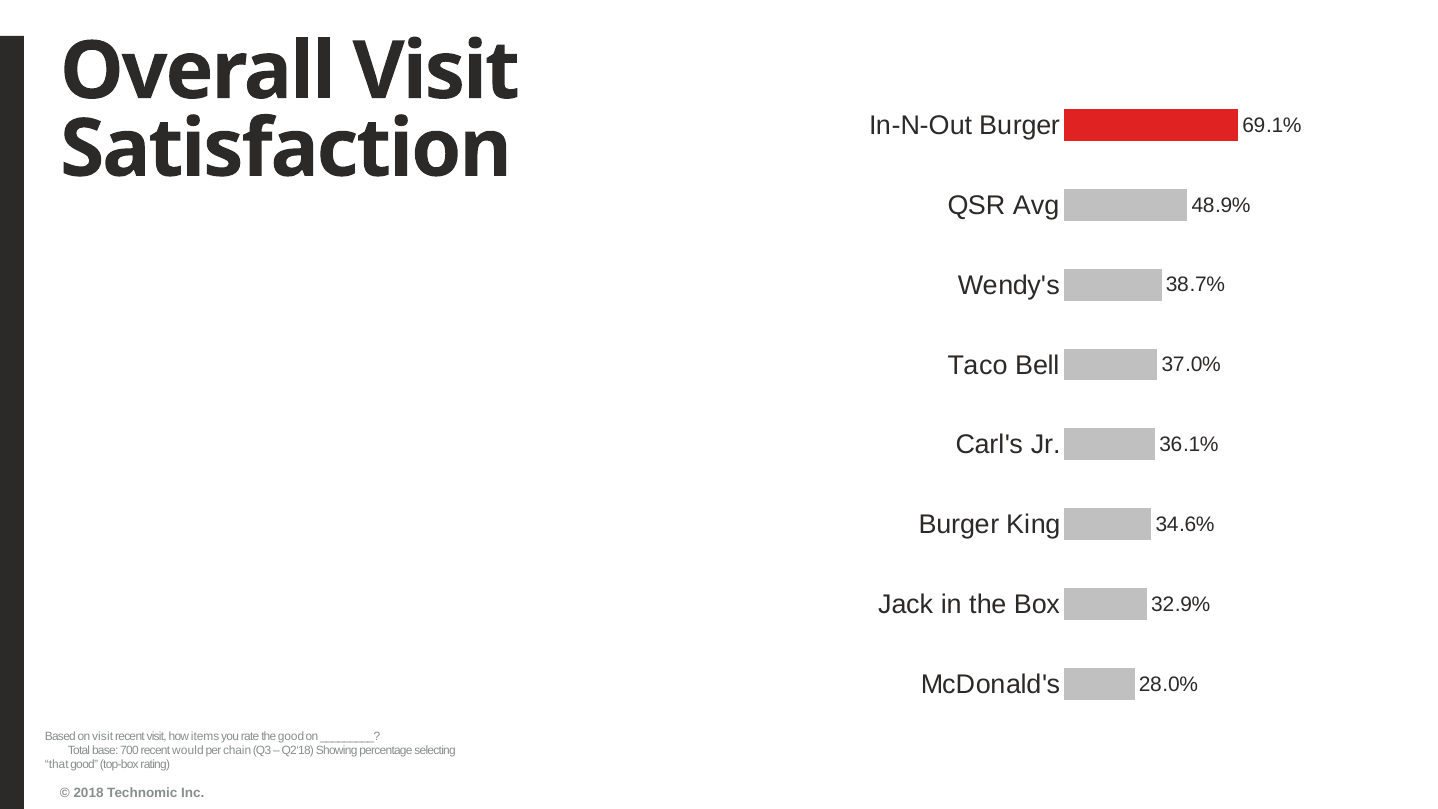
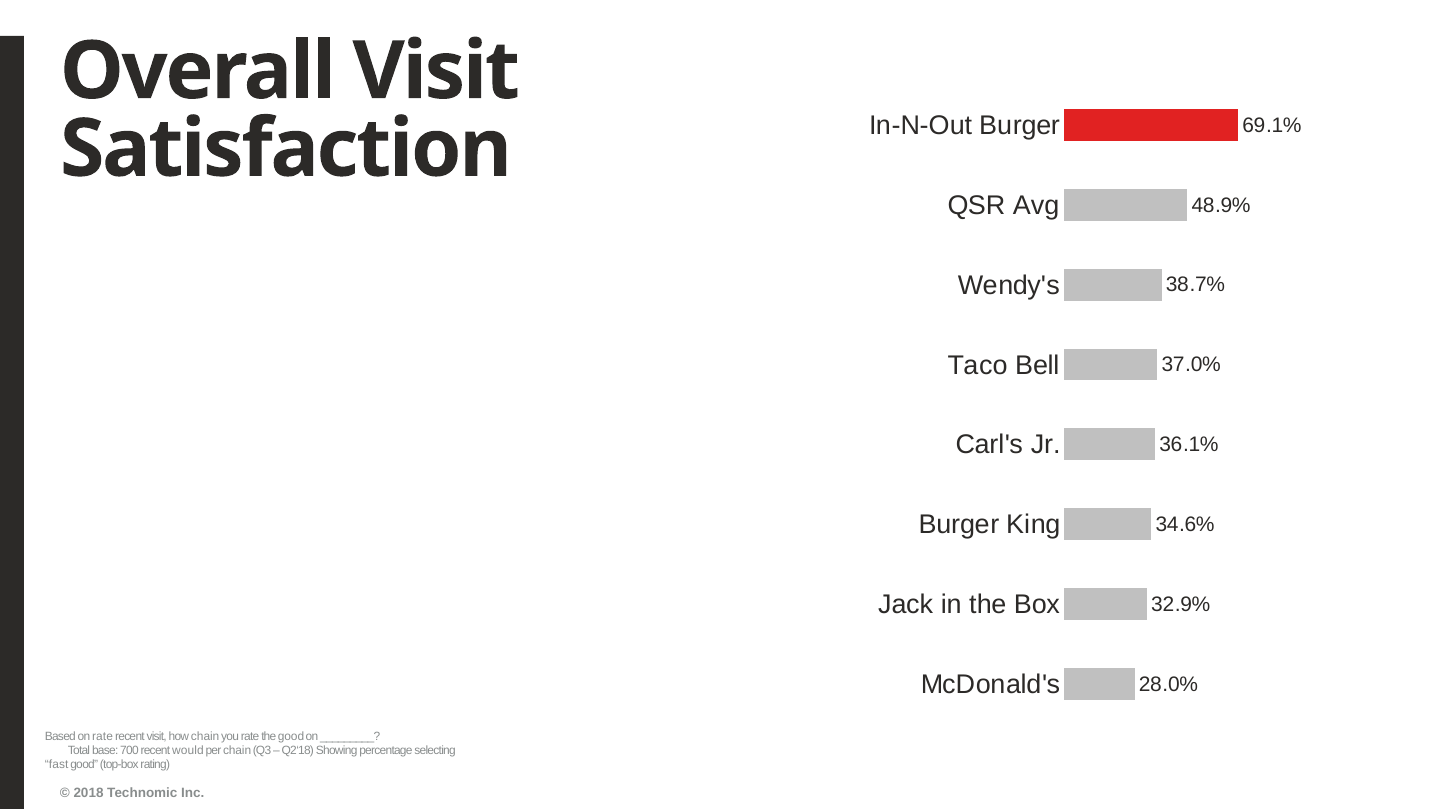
on visit: visit -> rate
how items: items -> chain
that: that -> fast
